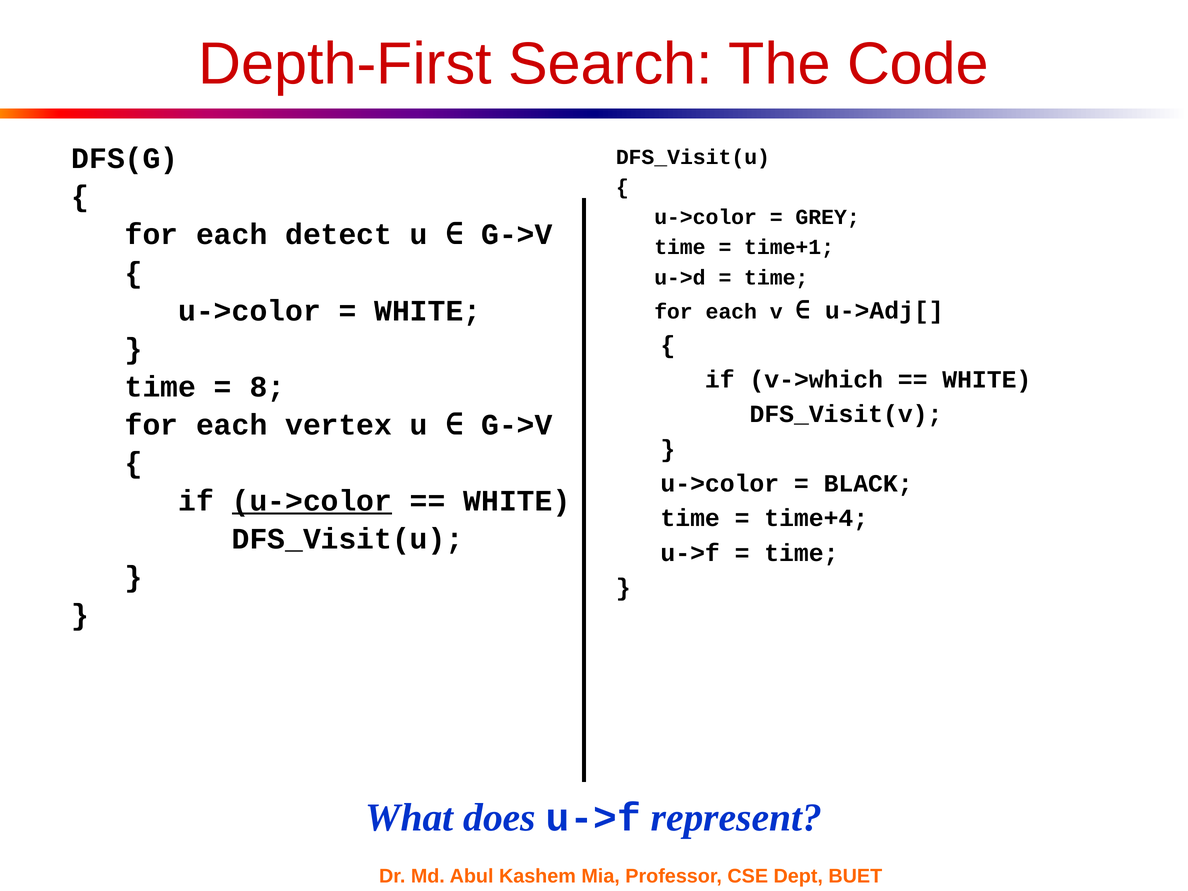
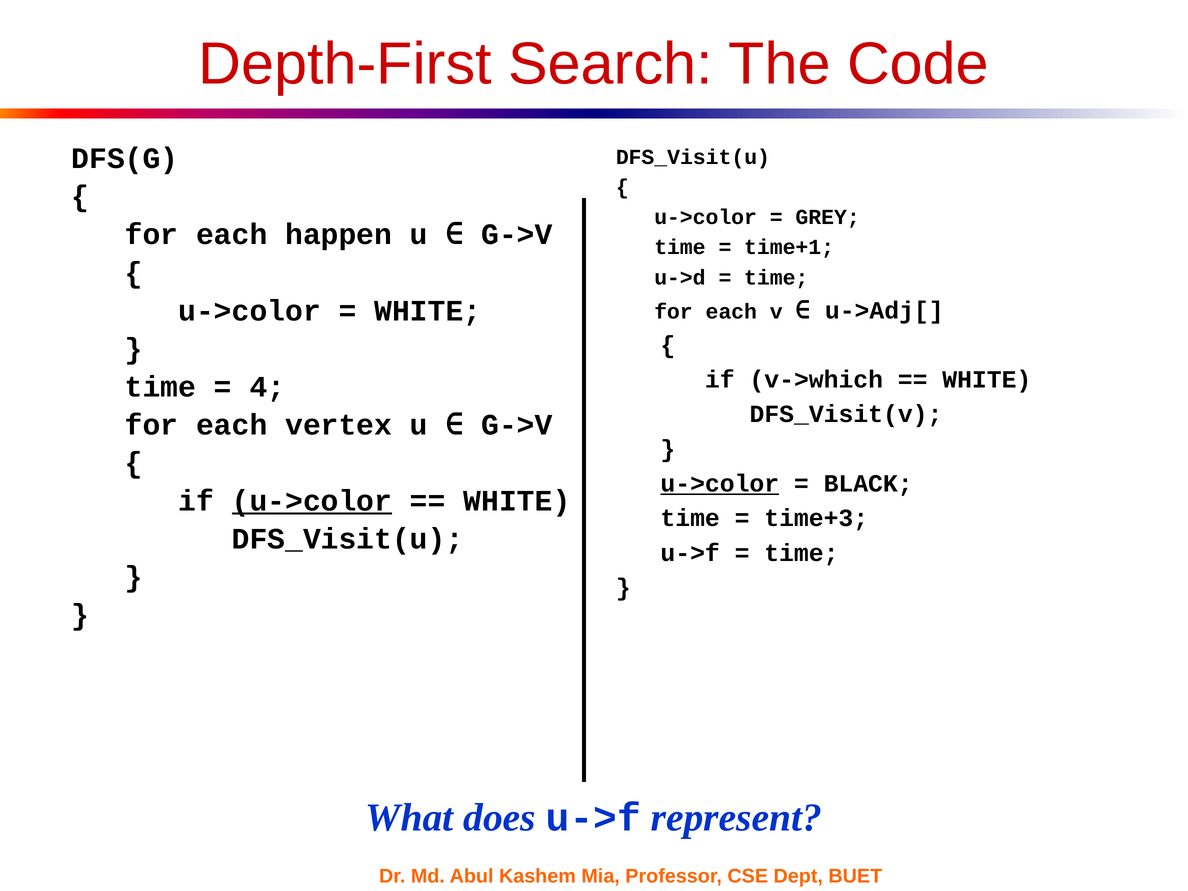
detect: detect -> happen
8: 8 -> 4
u->color at (720, 484) underline: none -> present
time+4: time+4 -> time+3
